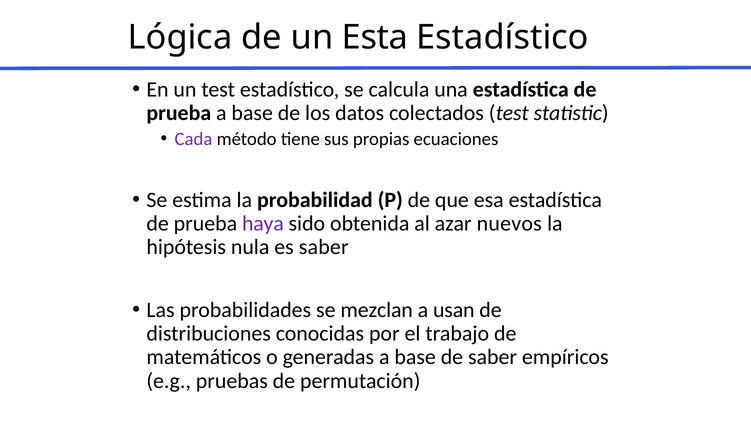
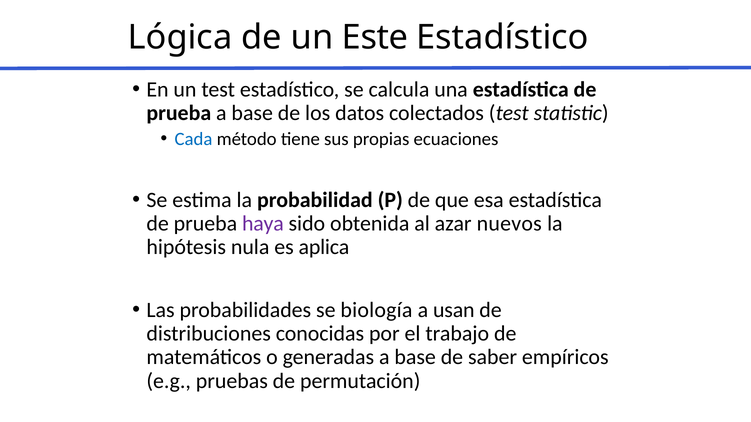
Esta: Esta -> Este
Cada colour: purple -> blue
es saber: saber -> aplica
mezclan: mezclan -> biología
